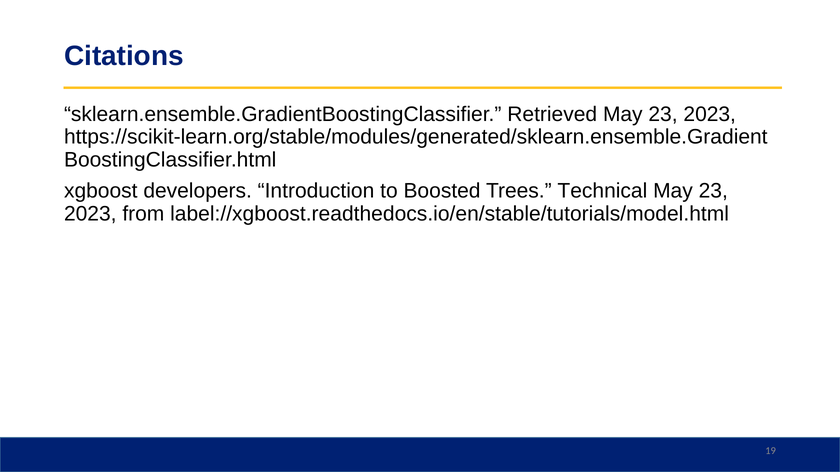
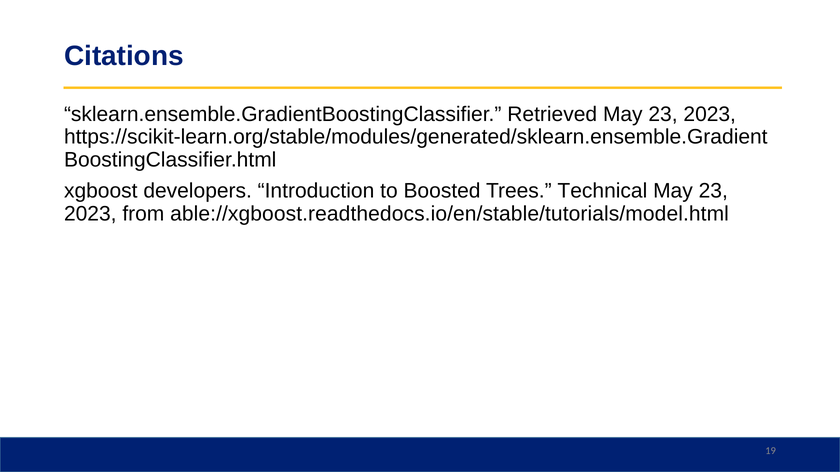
label://xgboost.readthedocs.io/en/stable/tutorials/model.html: label://xgboost.readthedocs.io/en/stable/tutorials/model.html -> able://xgboost.readthedocs.io/en/stable/tutorials/model.html
